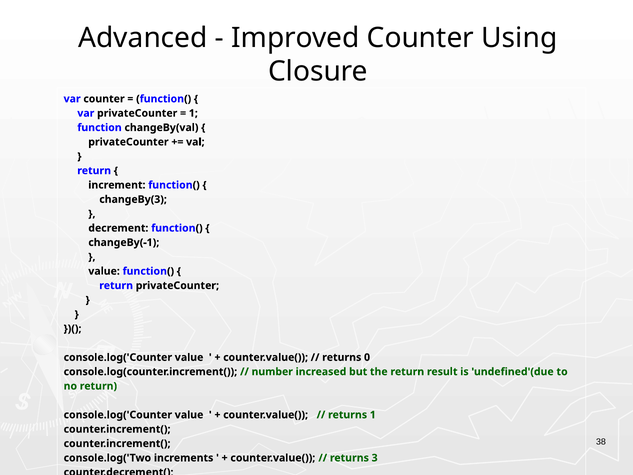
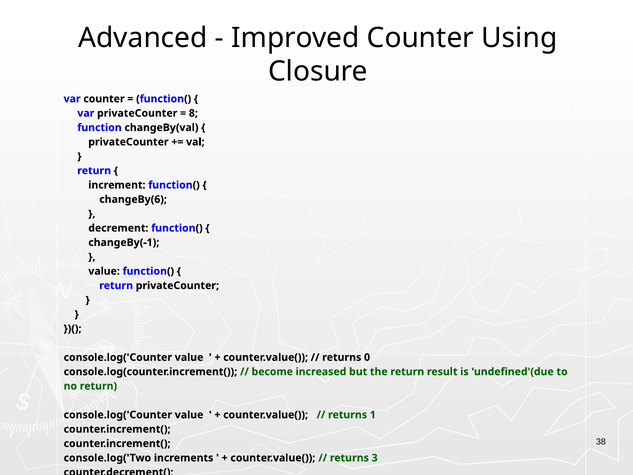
1 at (193, 113): 1 -> 8
changeBy(3: changeBy(3 -> changeBy(6
number: number -> become
